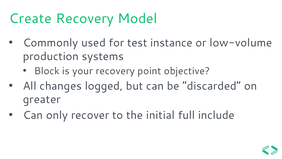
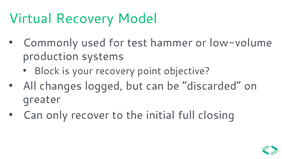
Create: Create -> Virtual
instance: instance -> hammer
include: include -> closing
